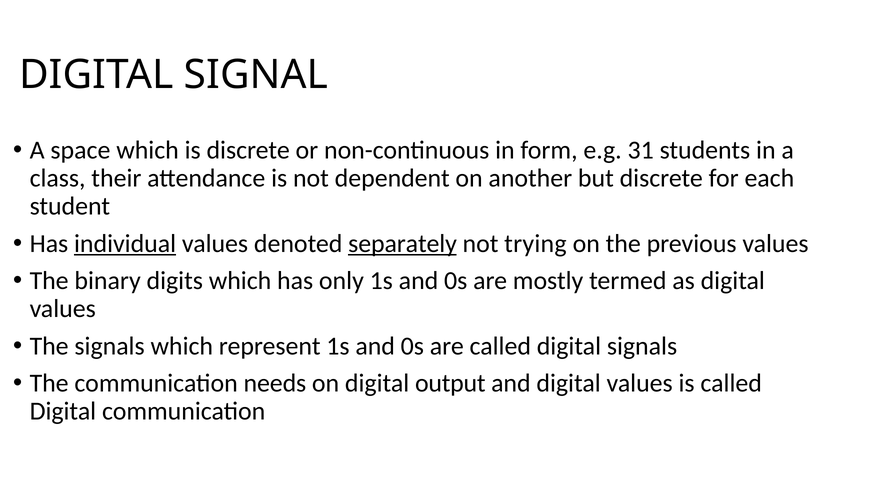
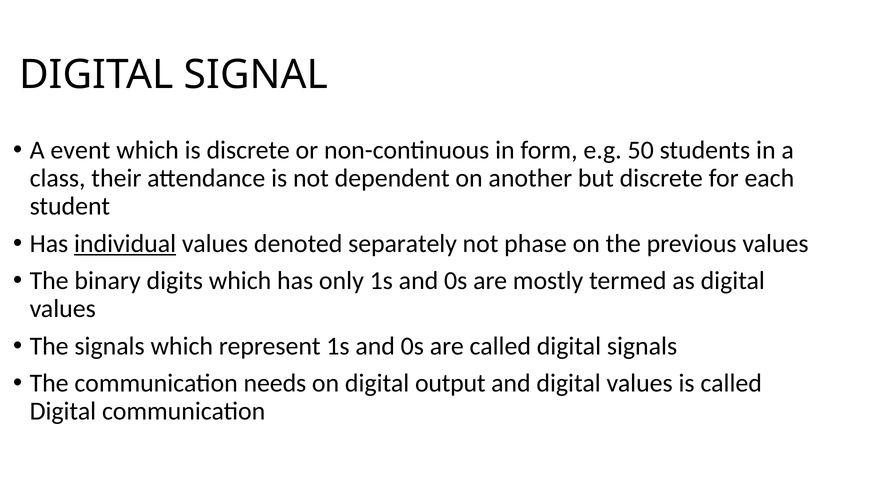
space: space -> event
31: 31 -> 50
separately underline: present -> none
trying: trying -> phase
